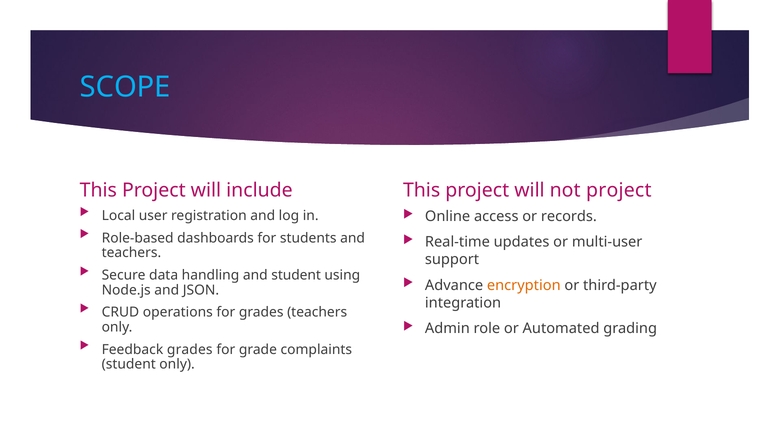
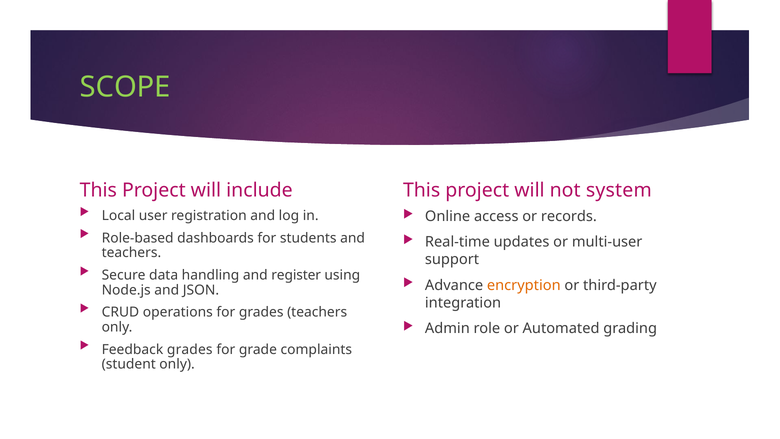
SCOPE colour: light blue -> light green
not project: project -> system
and student: student -> register
